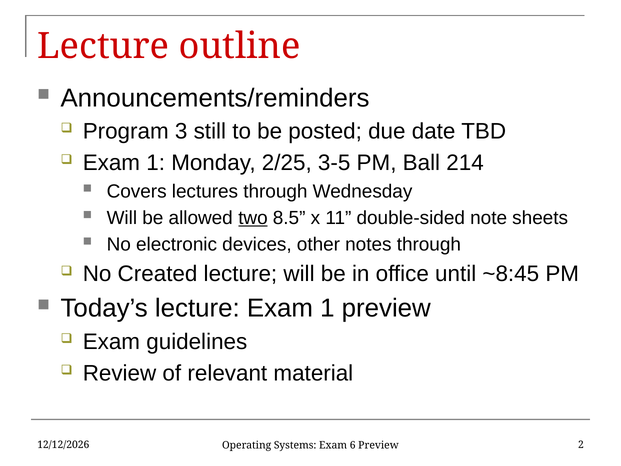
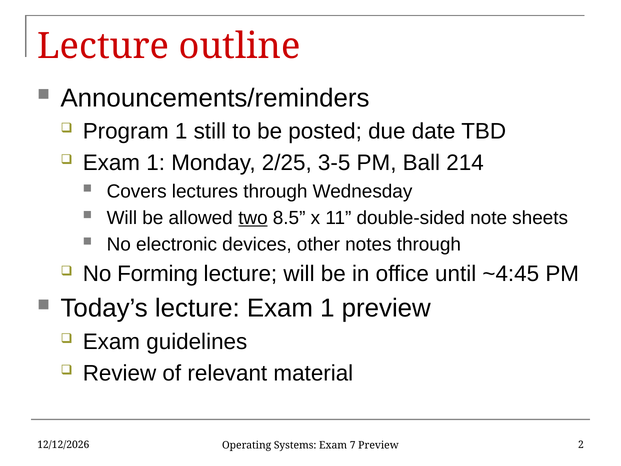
Program 3: 3 -> 1
Created: Created -> Forming
~8:45: ~8:45 -> ~4:45
6: 6 -> 7
